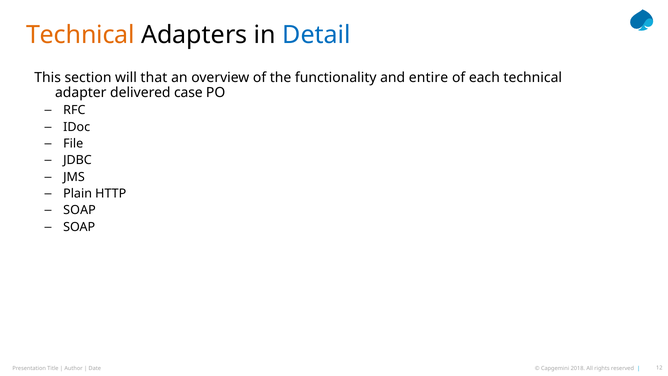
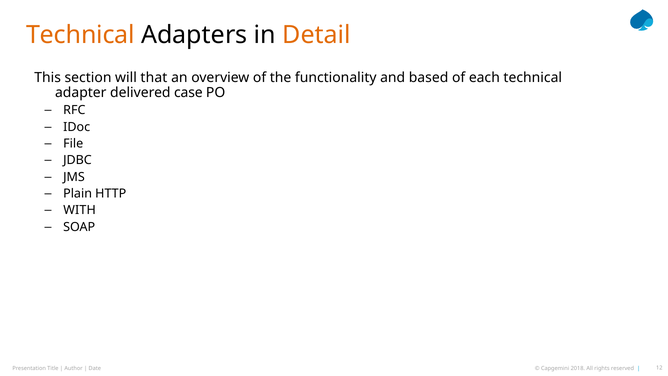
Detail colour: blue -> orange
entire: entire -> based
SOAP at (80, 210): SOAP -> WITH
